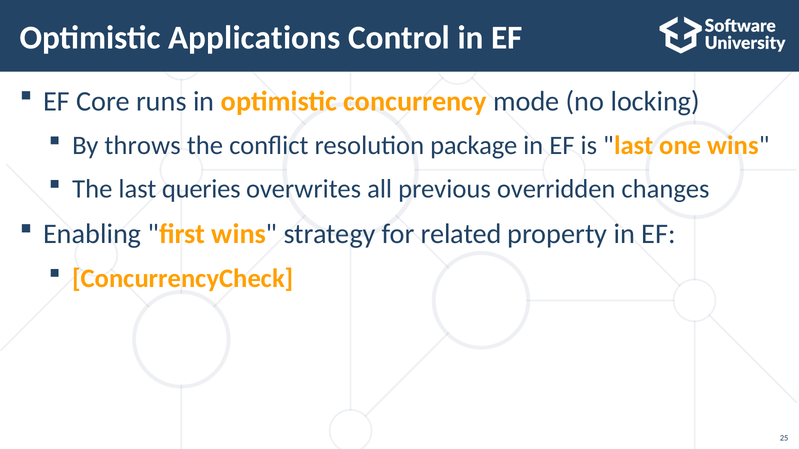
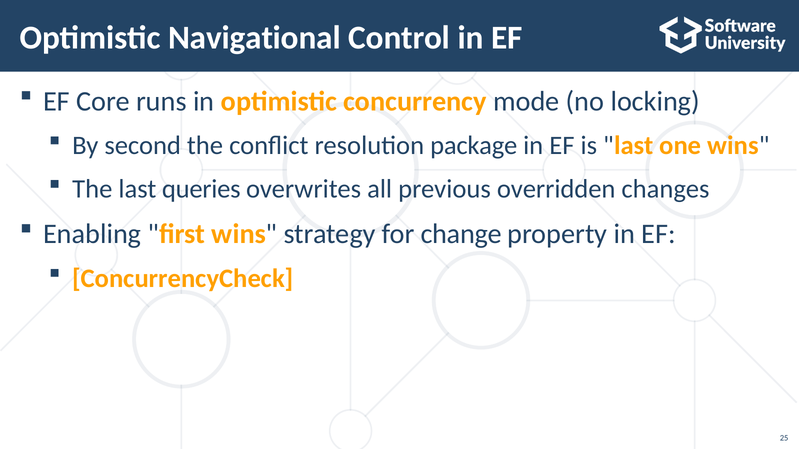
Applications: Applications -> Navigational
throws: throws -> second
related: related -> change
